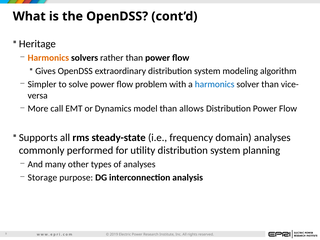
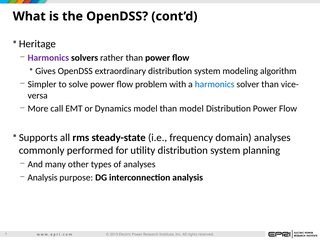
Harmonics at (48, 58) colour: orange -> purple
than allows: allows -> model
Storage at (42, 177): Storage -> Analysis
